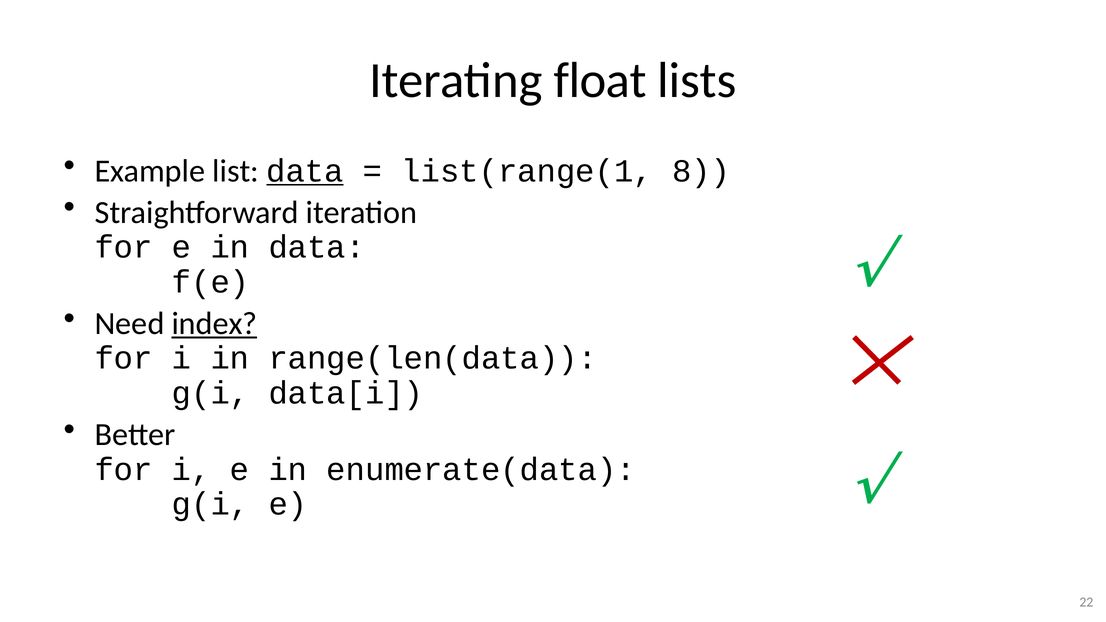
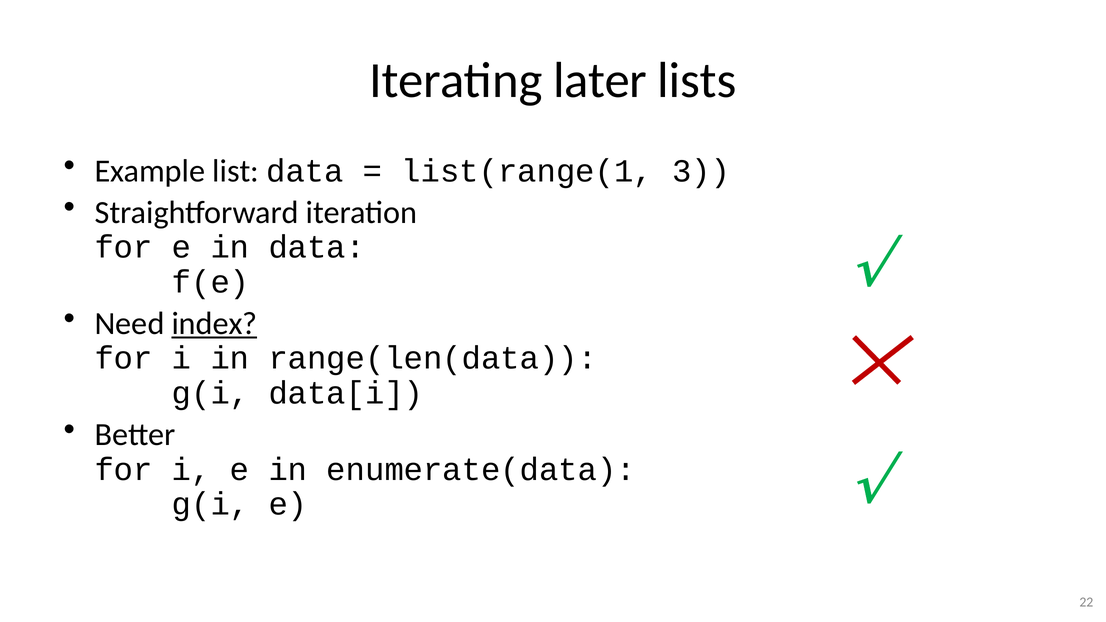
float: float -> later
data at (305, 171) underline: present -> none
8: 8 -> 3
